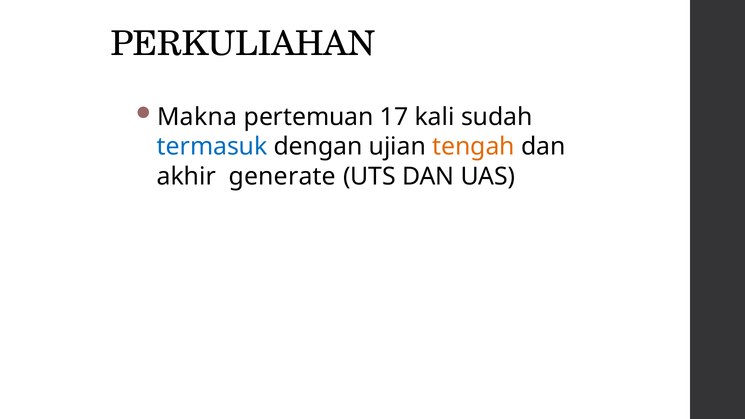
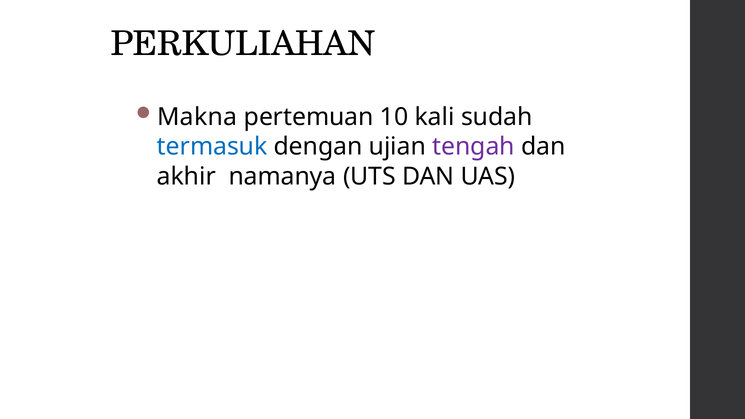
17: 17 -> 10
tengah colour: orange -> purple
generate: generate -> namanya
